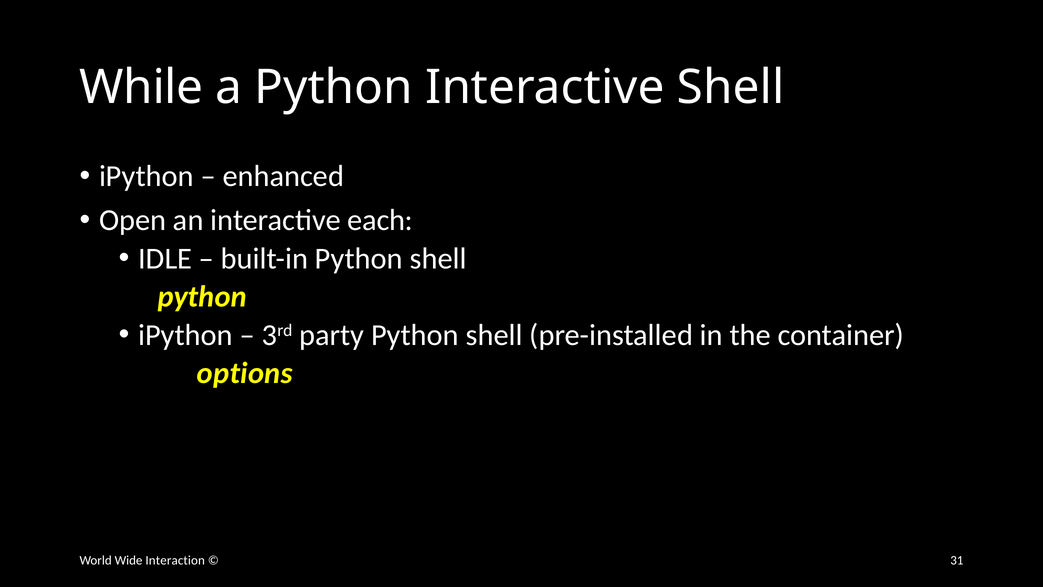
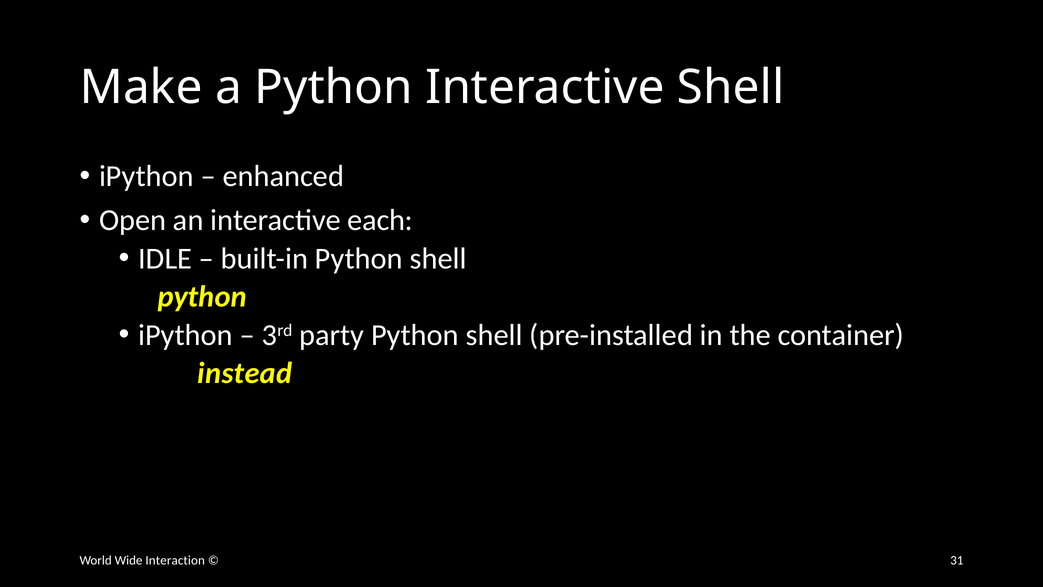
While: While -> Make
options: options -> instead
